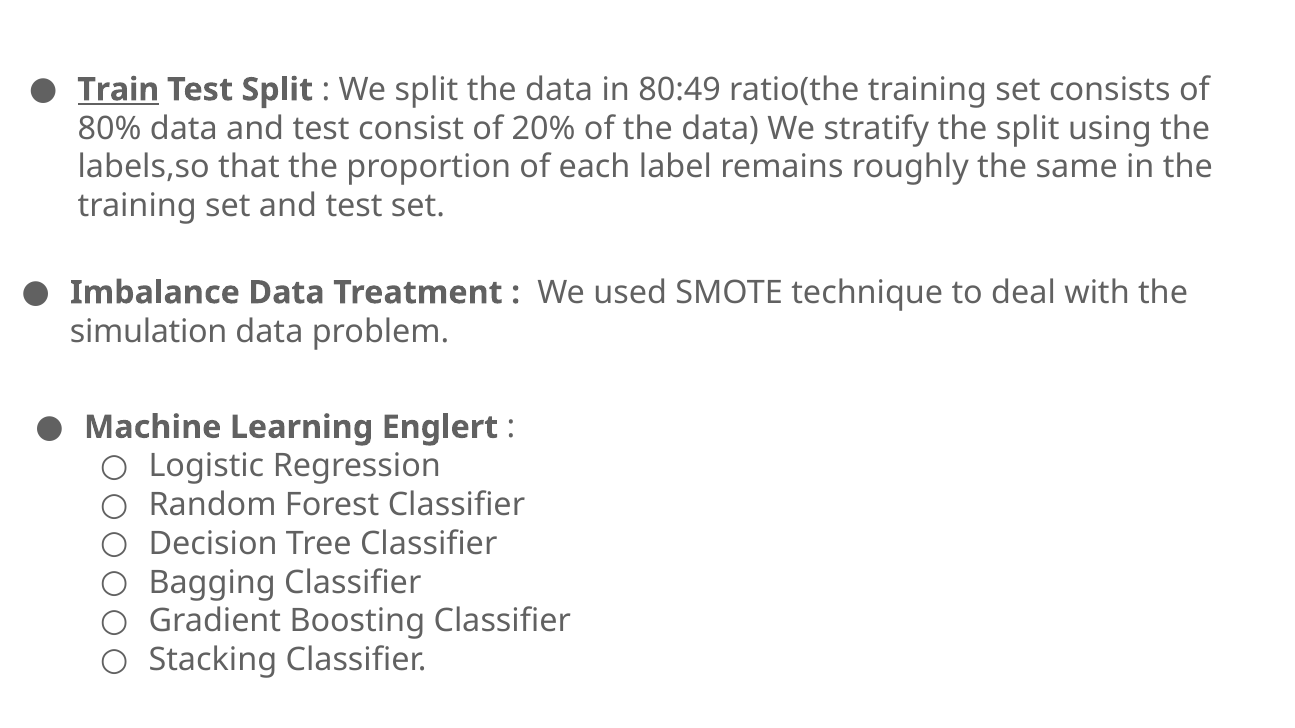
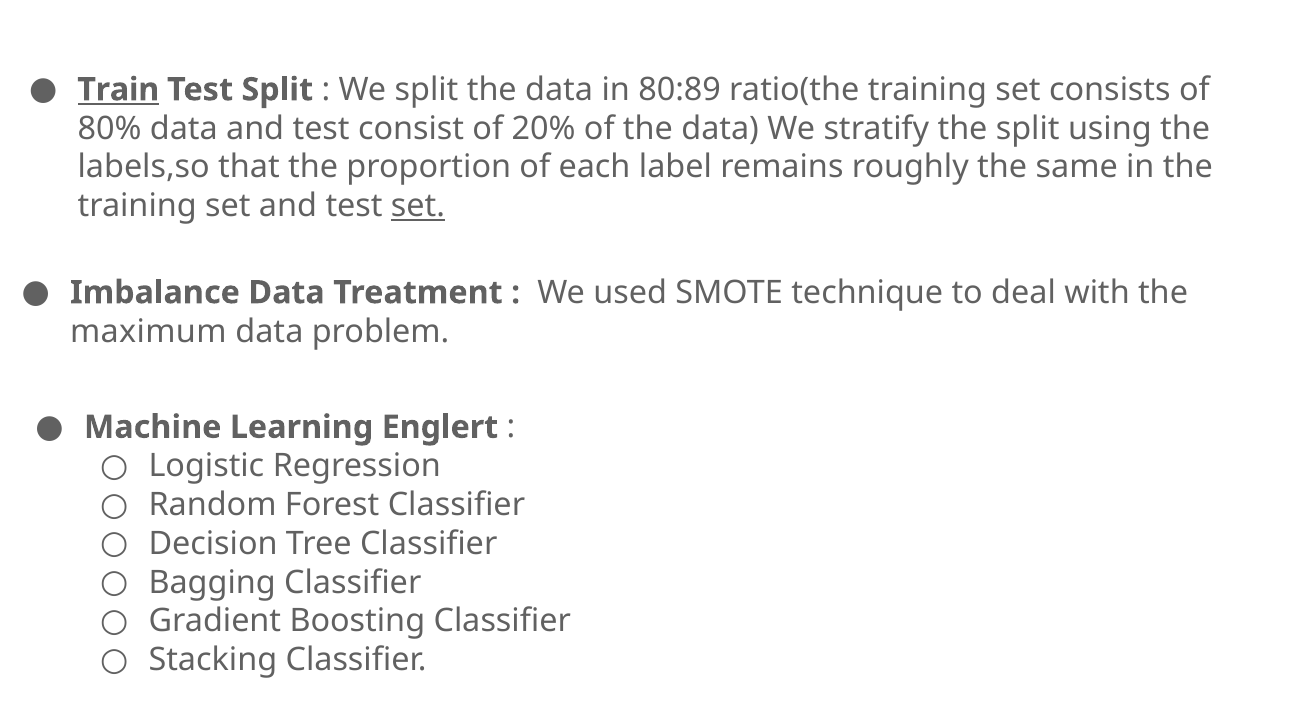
80:49: 80:49 -> 80:89
set at (418, 206) underline: none -> present
simulation: simulation -> maximum
